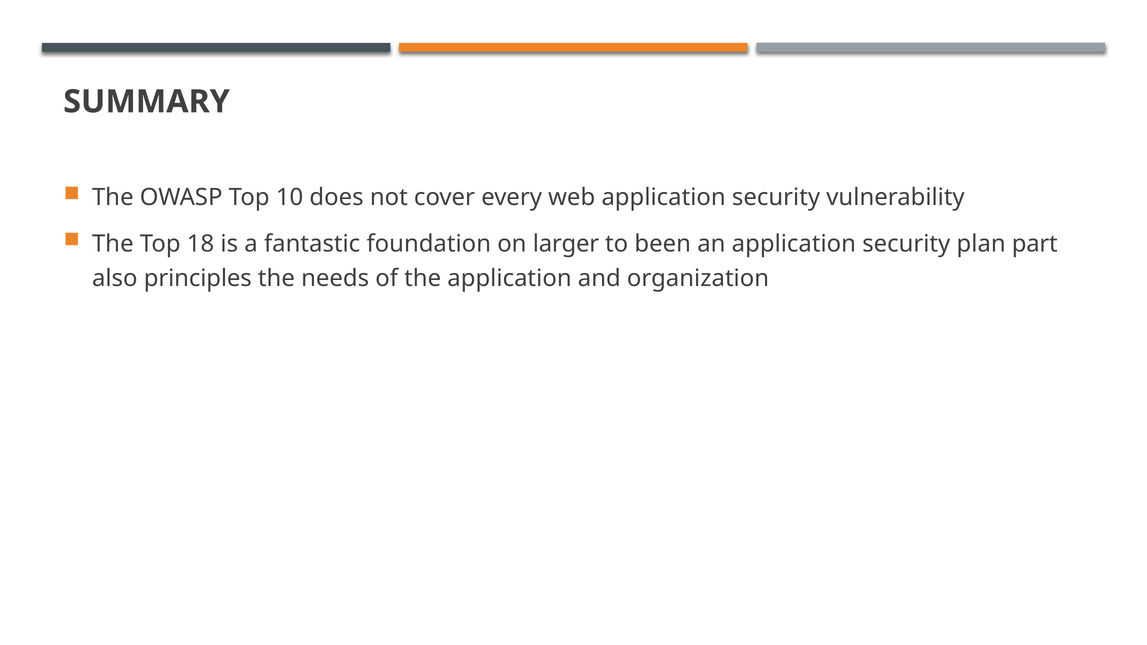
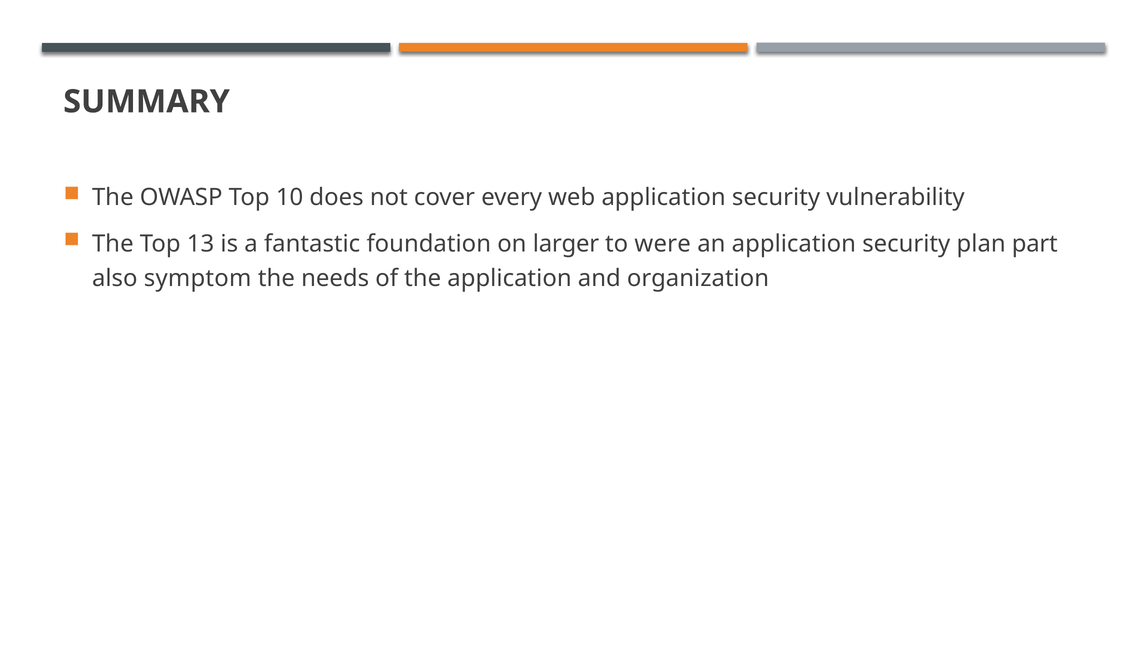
18: 18 -> 13
been: been -> were
principles: principles -> symptom
